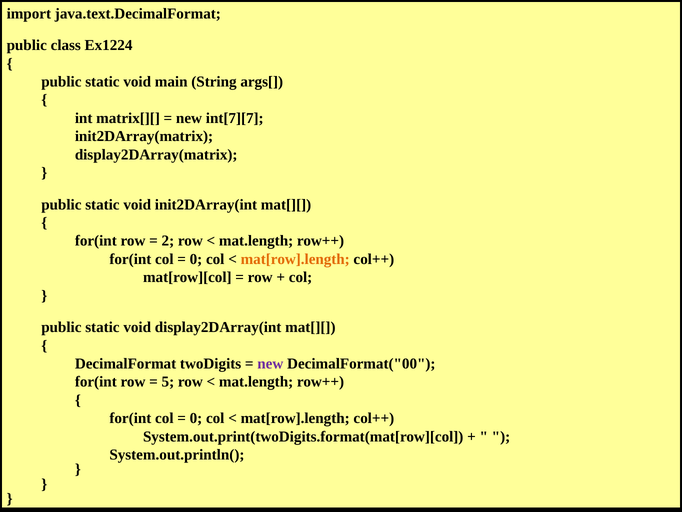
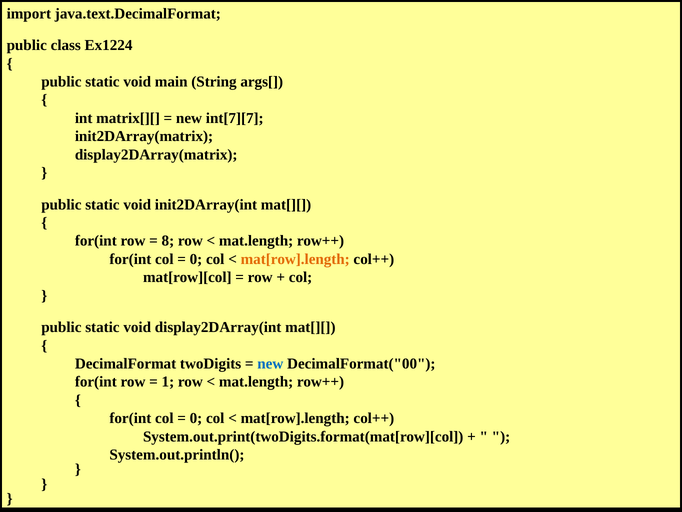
2: 2 -> 8
new at (270, 363) colour: purple -> blue
5: 5 -> 1
